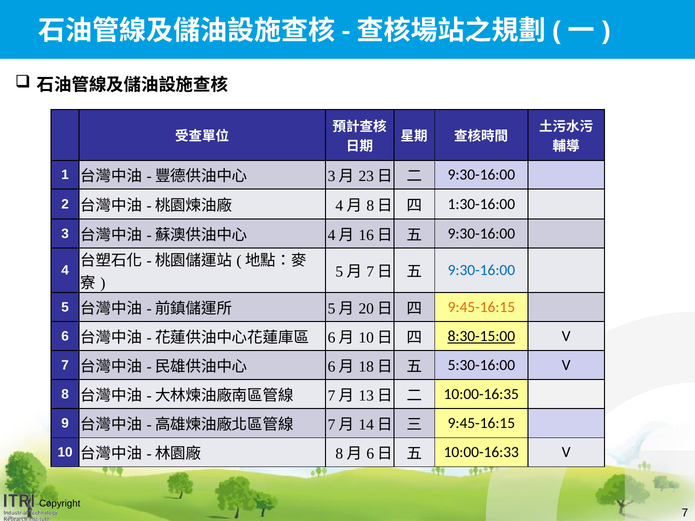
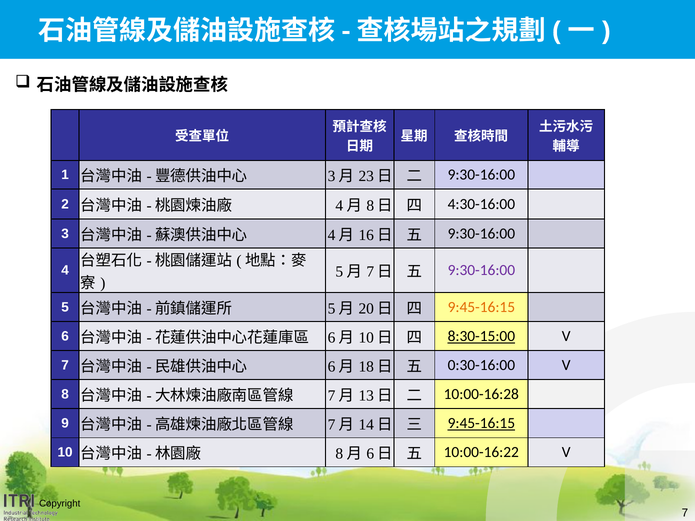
1:30-16:00: 1:30-16:00 -> 4:30-16:00
9:30-16:00 at (481, 271) colour: blue -> purple
5:30-16:00: 5:30-16:00 -> 0:30-16:00
10:00-16:35: 10:00-16:35 -> 10:00-16:28
9:45-16:15 at (481, 424) underline: none -> present
10:00-16:33: 10:00-16:33 -> 10:00-16:22
